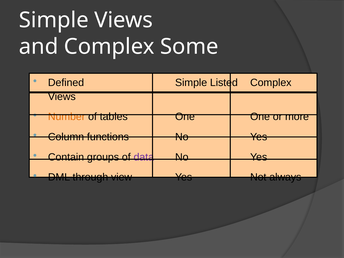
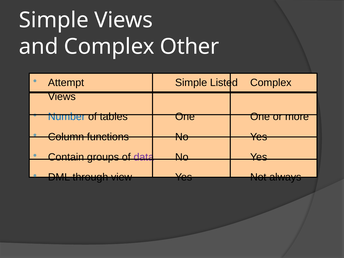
Some: Some -> Other
Defined: Defined -> Attempt
Number colour: orange -> blue
